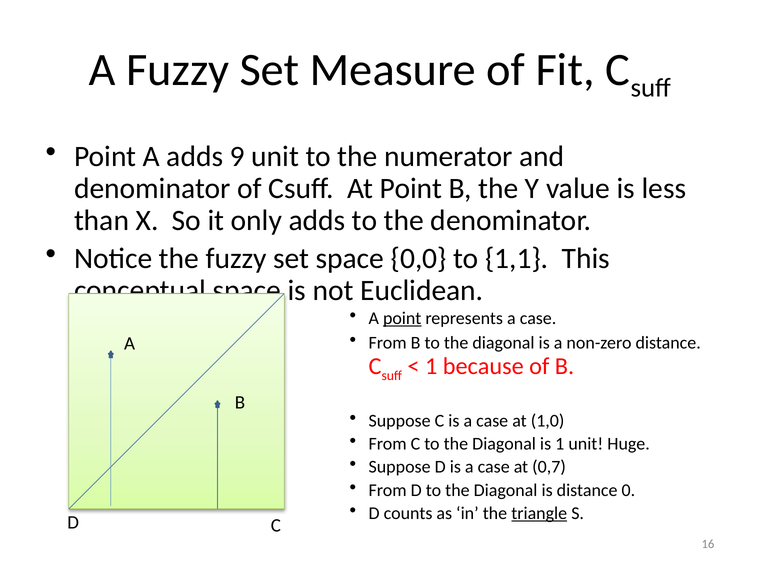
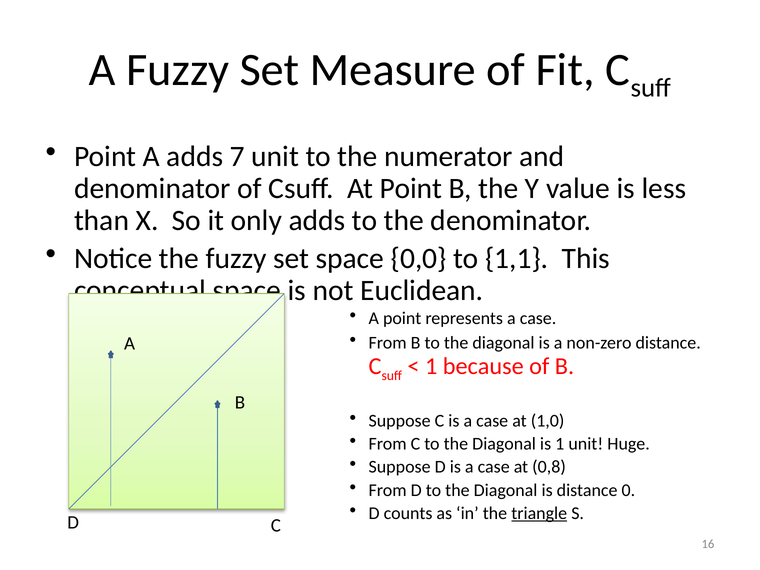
9: 9 -> 7
point at (402, 318) underline: present -> none
0,7: 0,7 -> 0,8
